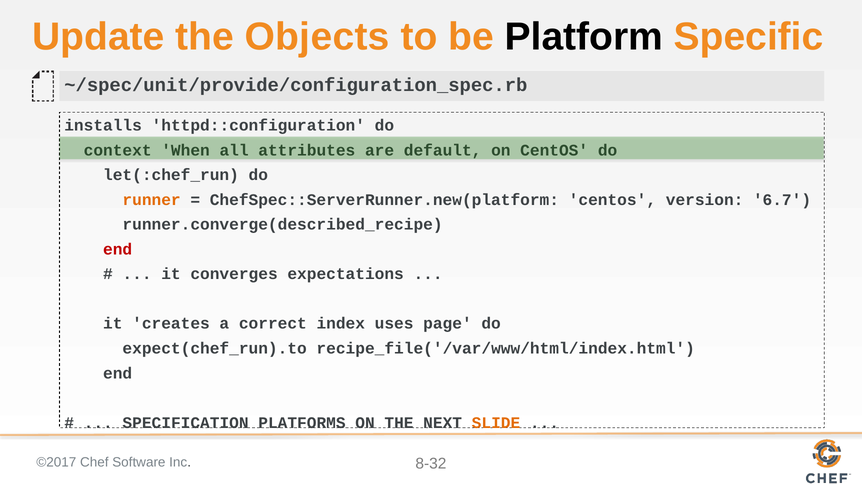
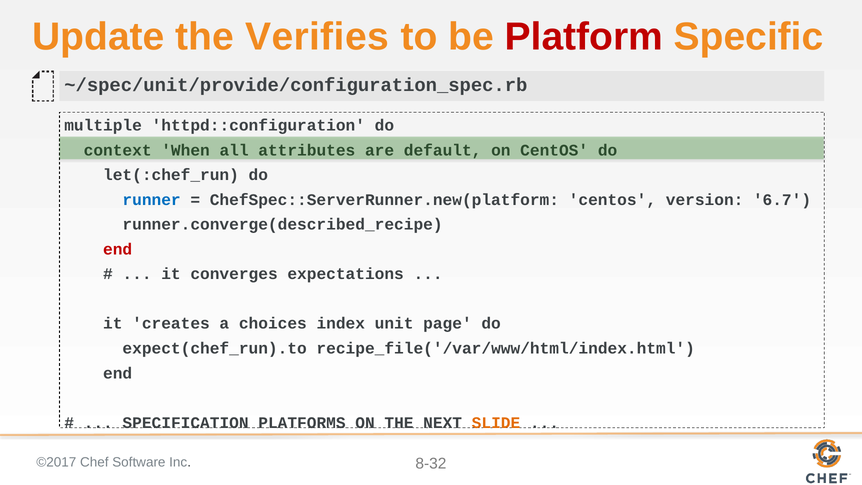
Objects: Objects -> Verifies
Platform colour: black -> red
installs: installs -> multiple
runner colour: orange -> blue
correct: correct -> choices
uses: uses -> unit
